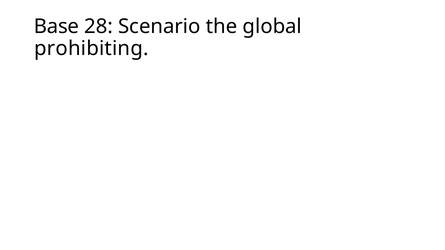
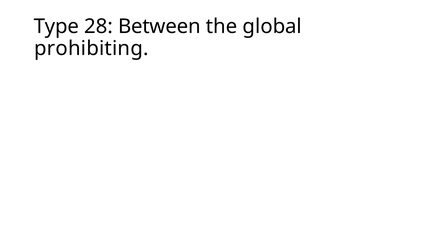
Base: Base -> Type
Scenario: Scenario -> Between
